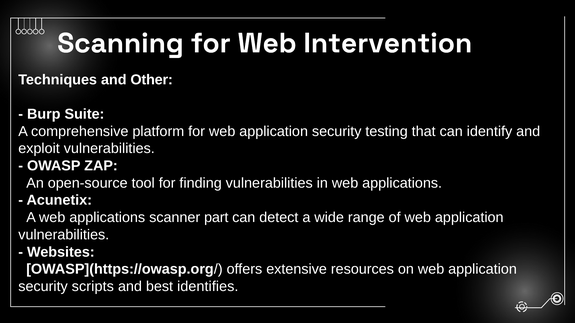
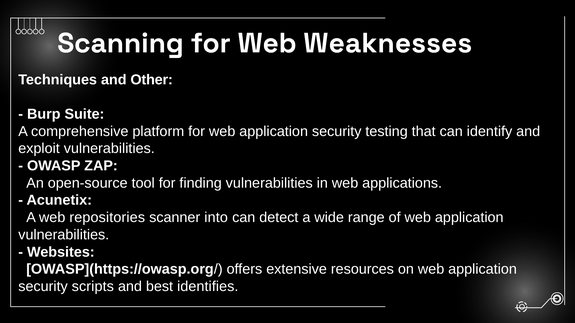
Intervention: Intervention -> Weaknesses
A web applications: applications -> repositories
part: part -> into
